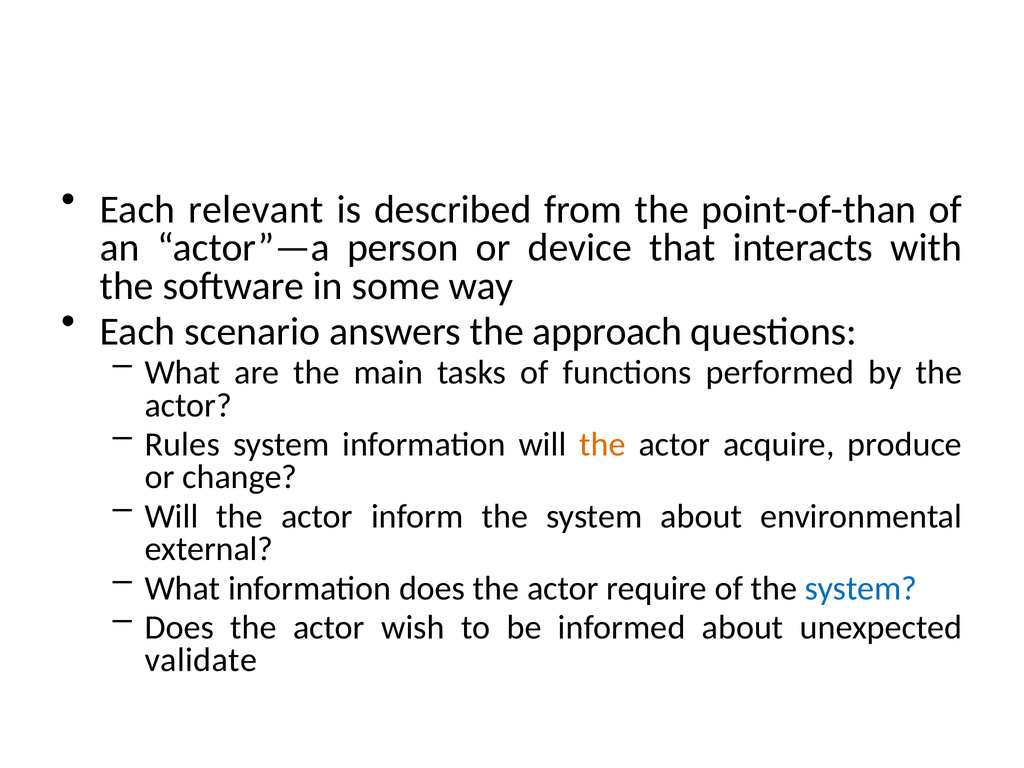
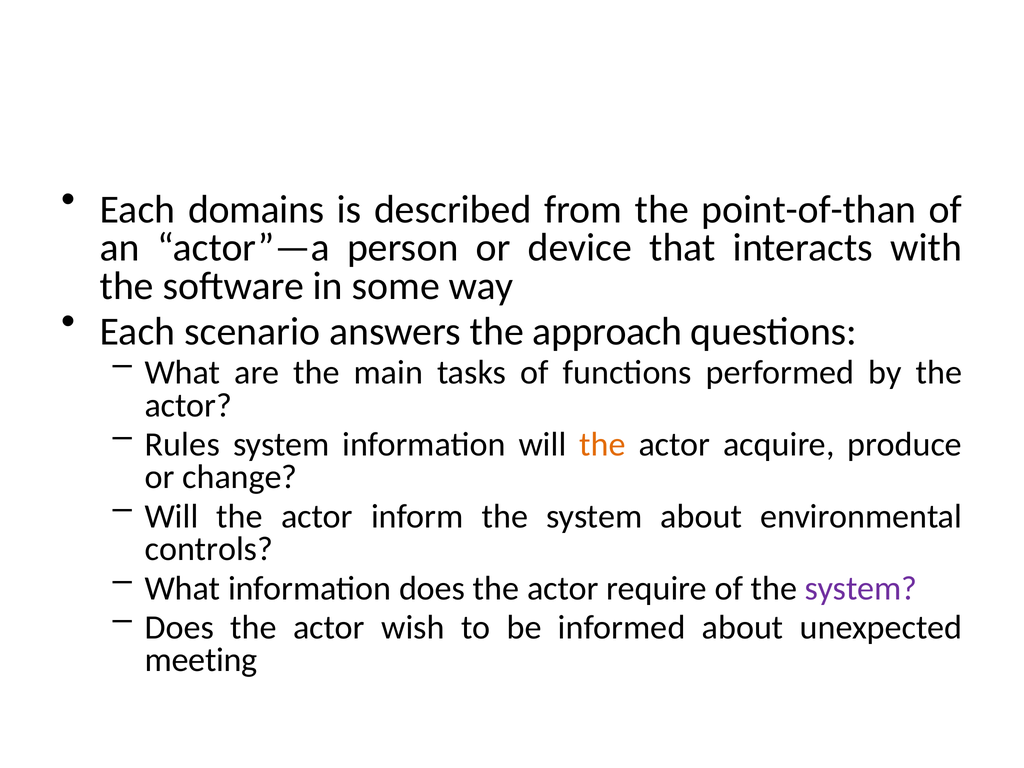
relevant: relevant -> domains
external: external -> controls
system at (861, 588) colour: blue -> purple
validate: validate -> meeting
